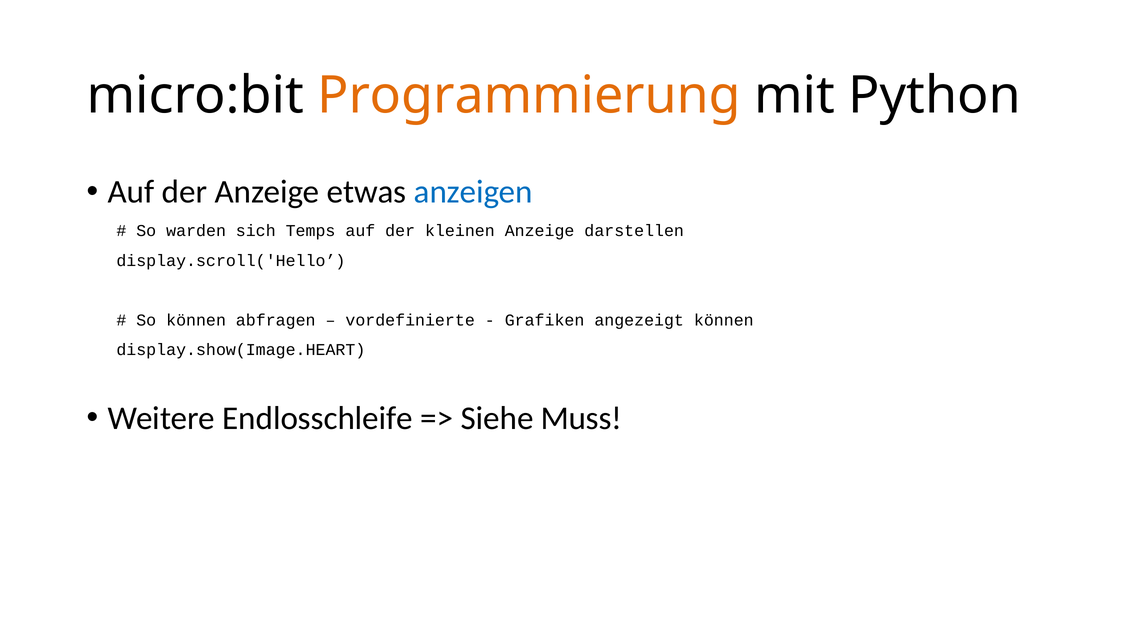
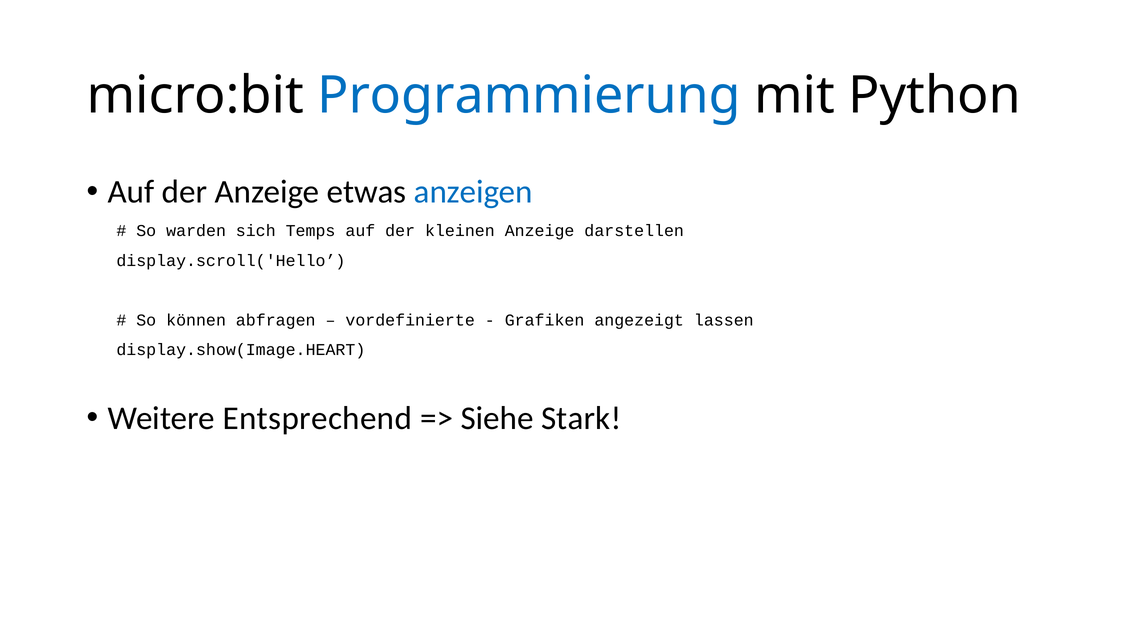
Programmierung colour: orange -> blue
angezeigt können: können -> lassen
Endlosschleife: Endlosschleife -> Entsprechend
Muss: Muss -> Stark
